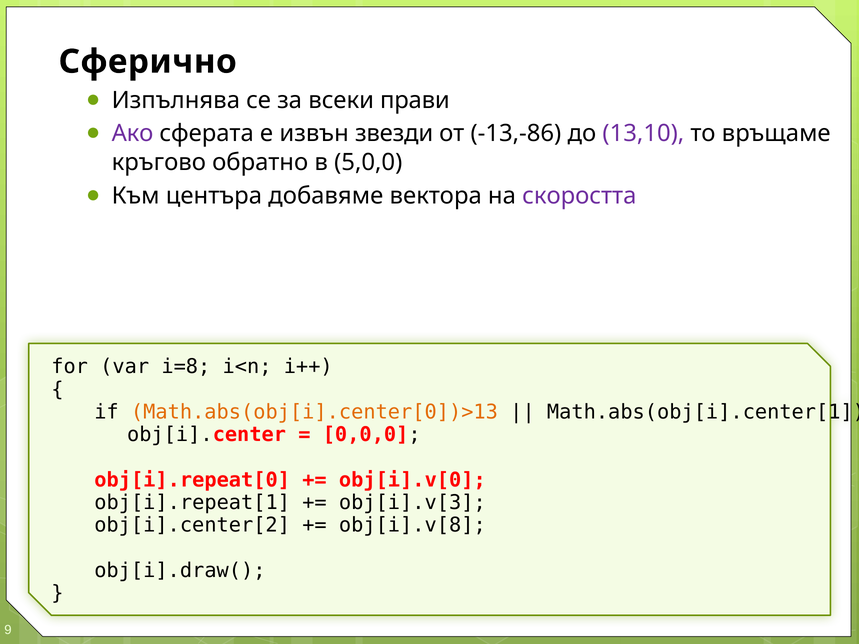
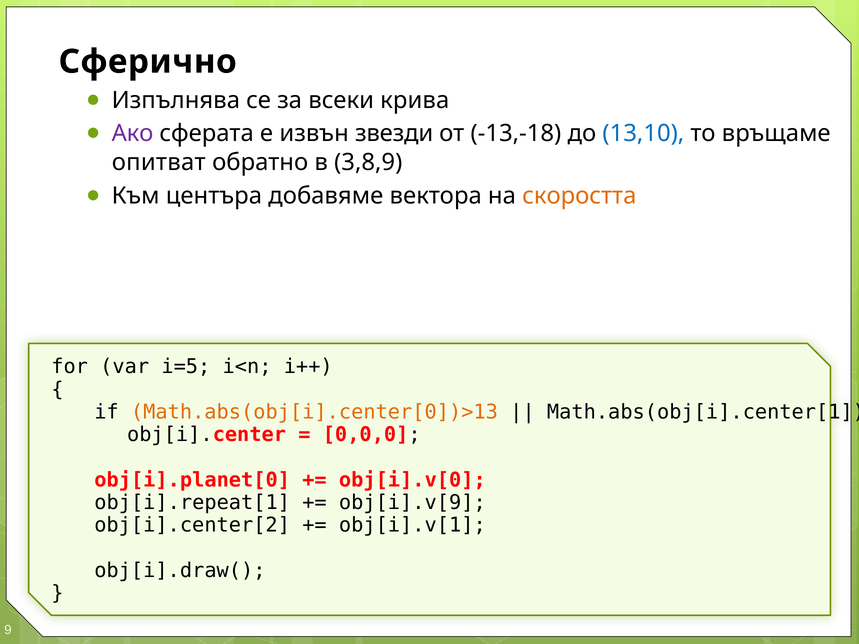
прави: прави -> крива
-13,-86: -13,-86 -> -13,-18
13,10 colour: purple -> blue
кръгово: кръгово -> опитват
5,0,0: 5,0,0 -> 3,8,9
скоростта colour: purple -> orange
i=8: i=8 -> i=5
obj[i].repeat[0: obj[i].repeat[0 -> obj[i].planet[0
obj[i].v[3: obj[i].v[3 -> obj[i].v[9
obj[i].v[8: obj[i].v[8 -> obj[i].v[1
